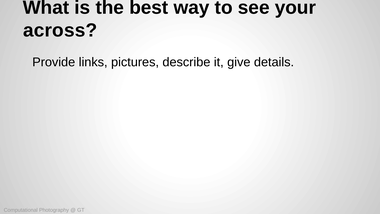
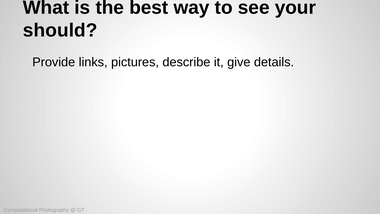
across: across -> should
